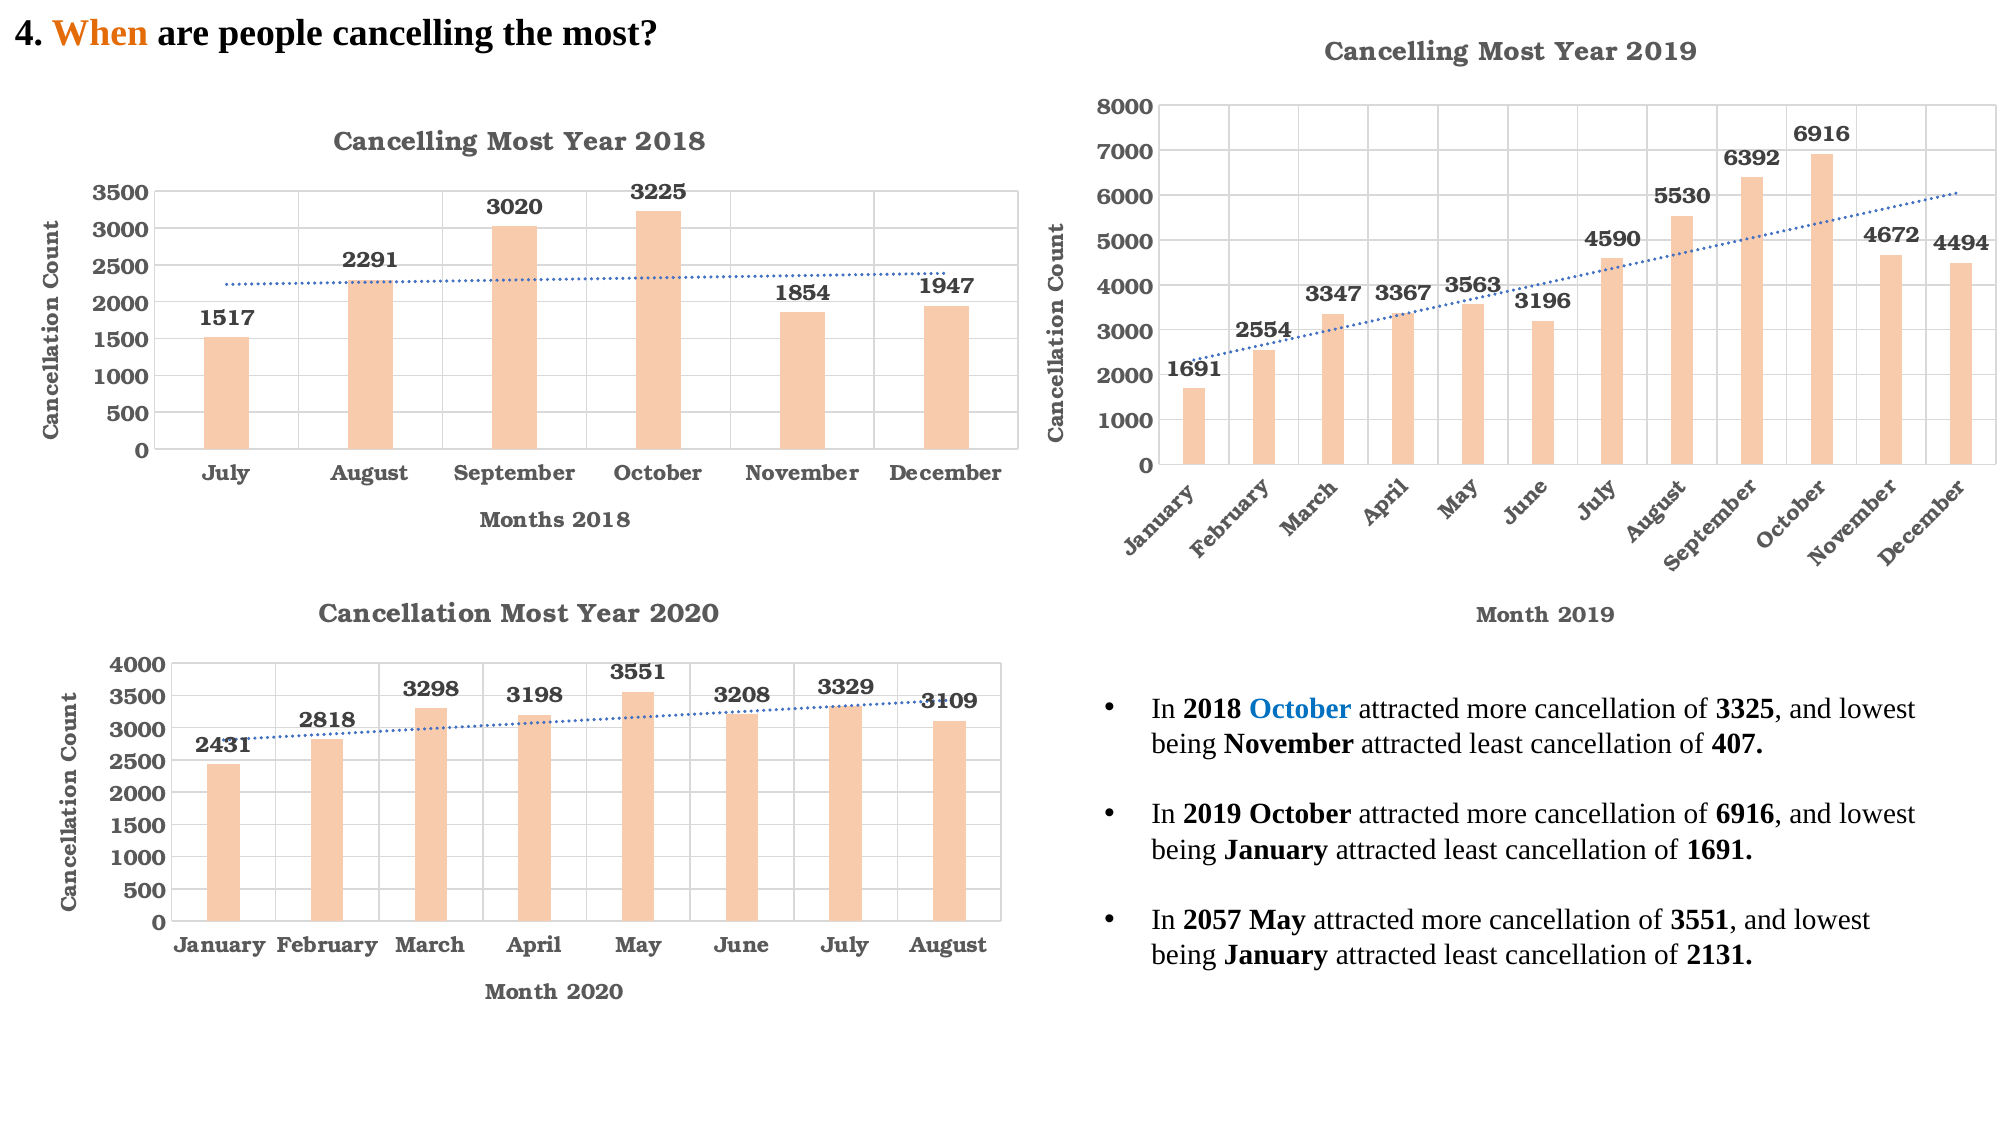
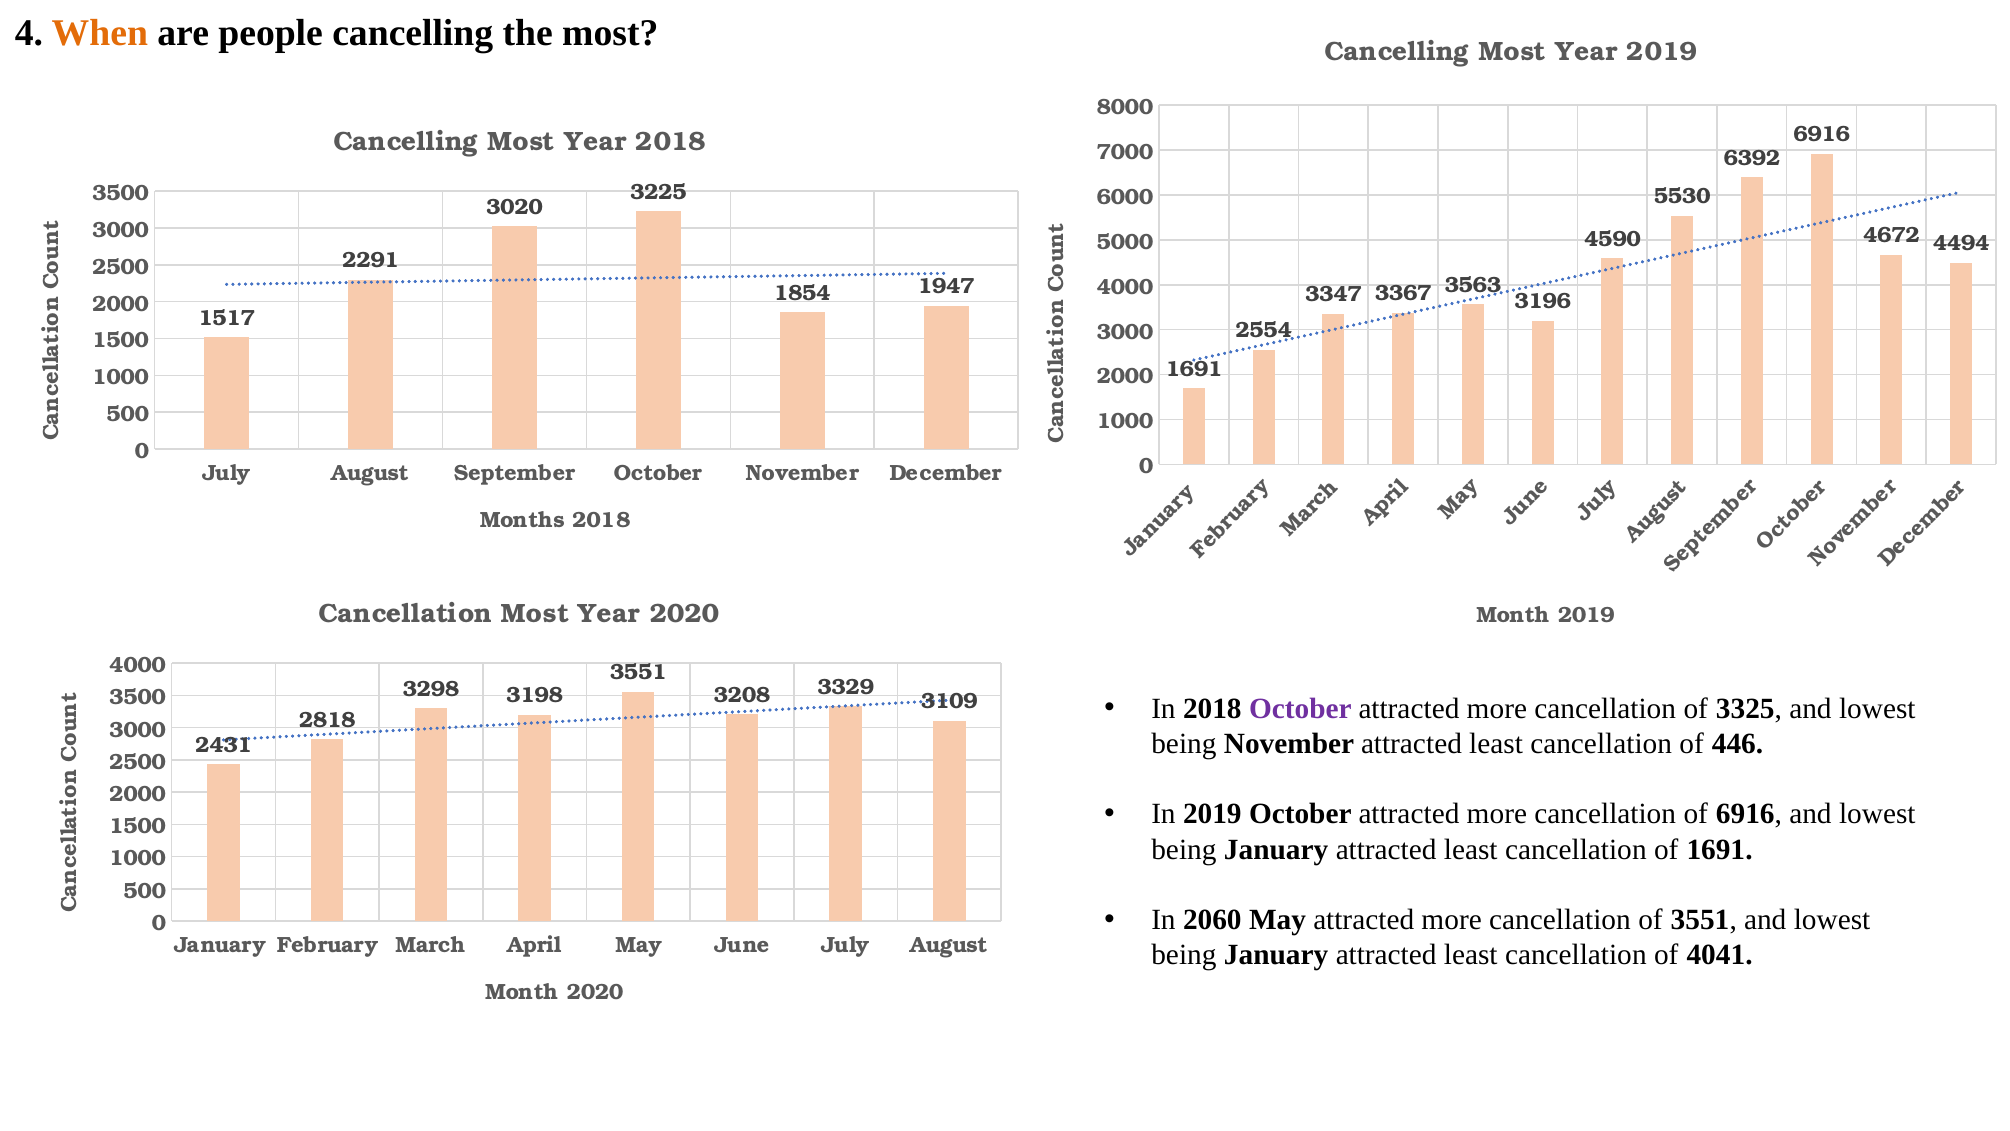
October at (1300, 708) colour: blue -> purple
407: 407 -> 446
2057: 2057 -> 2060
2131: 2131 -> 4041
